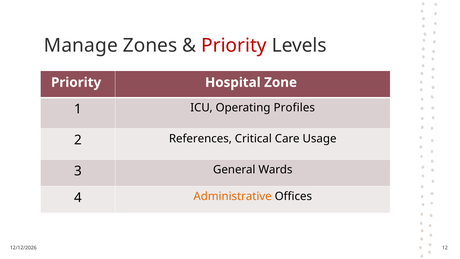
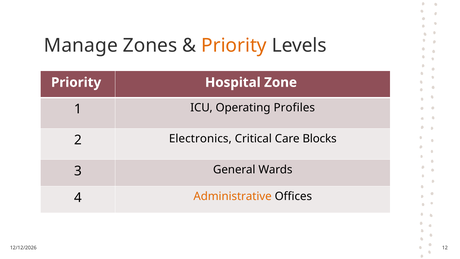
Priority at (234, 45) colour: red -> orange
References: References -> Electronics
Usage: Usage -> Blocks
